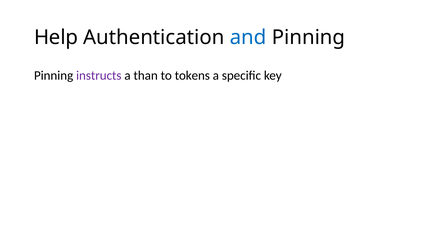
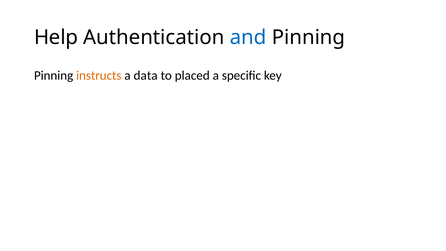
instructs colour: purple -> orange
than: than -> data
tokens: tokens -> placed
